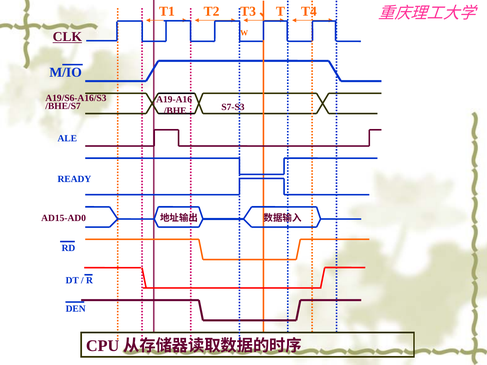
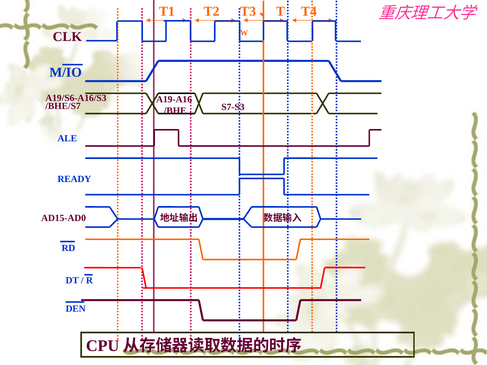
CLK underline: present -> none
